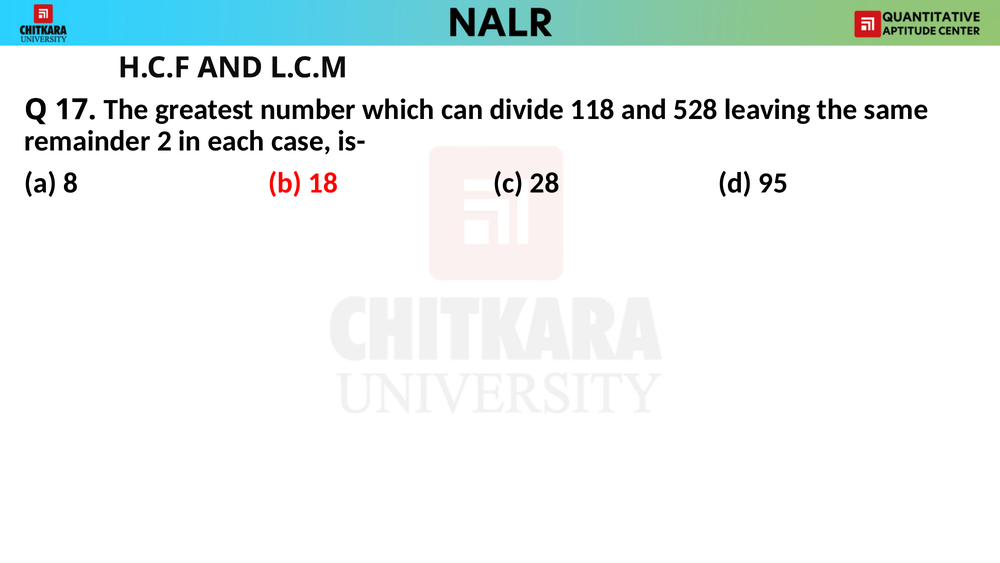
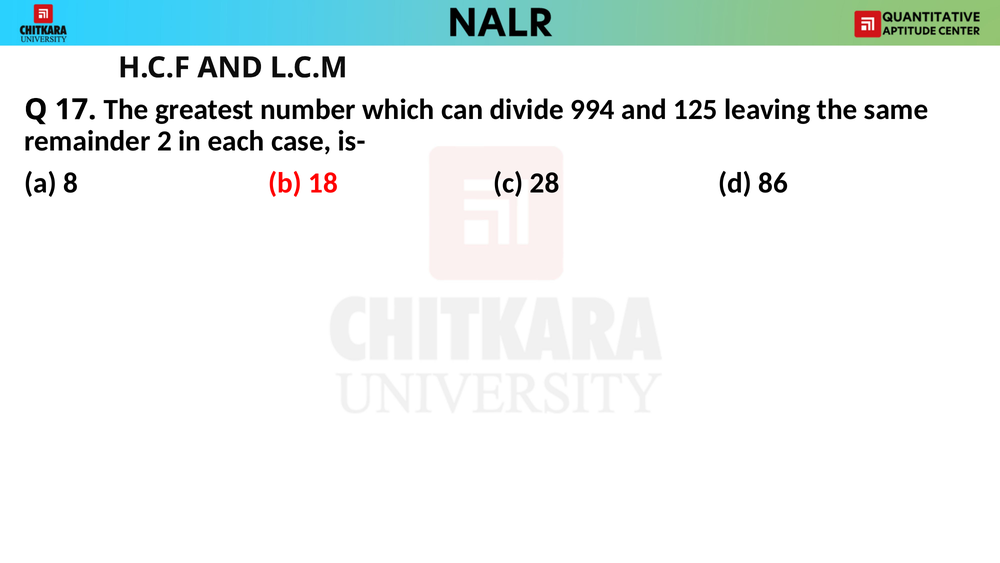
118: 118 -> 994
528: 528 -> 125
95: 95 -> 86
